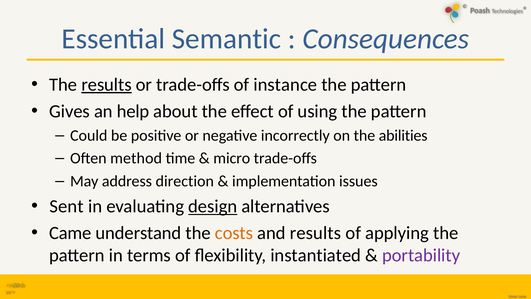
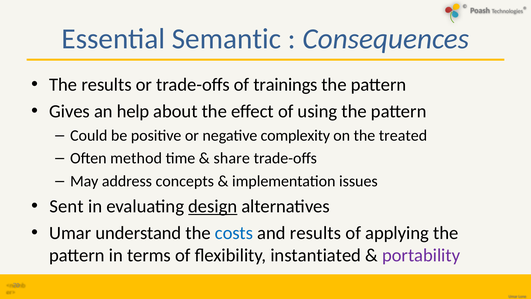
results at (107, 85) underline: present -> none
instance: instance -> trainings
incorrectly: incorrectly -> complexity
abilities: abilities -> treated
micro: micro -> share
direction: direction -> concepts
Came at (70, 233): Came -> Umar
costs colour: orange -> blue
